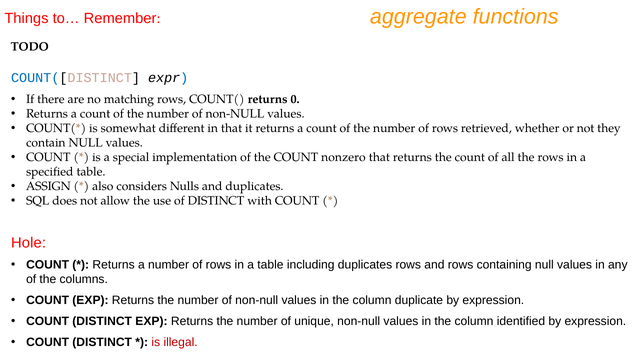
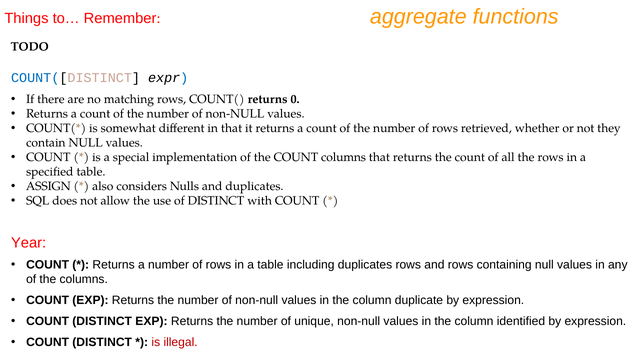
COUNT nonzero: nonzero -> columns
Hole: Hole -> Year
